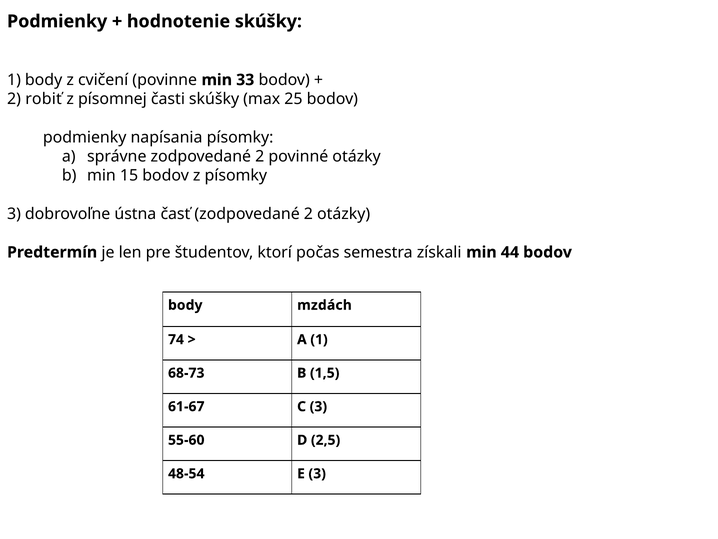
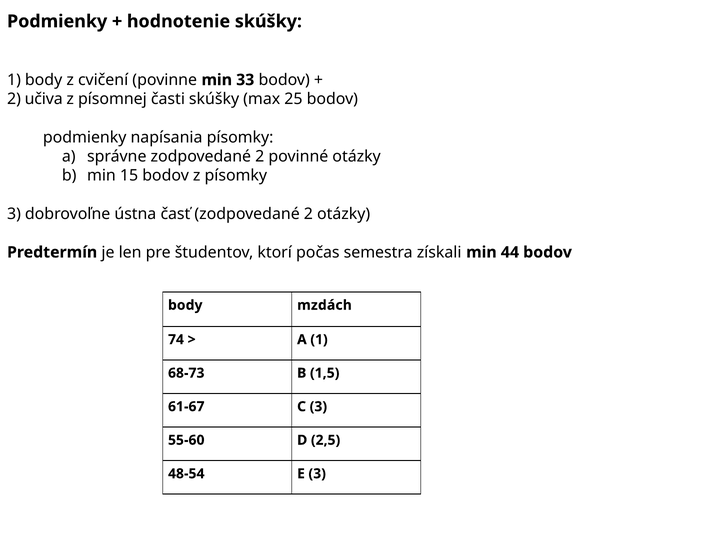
robiť: robiť -> učiva
